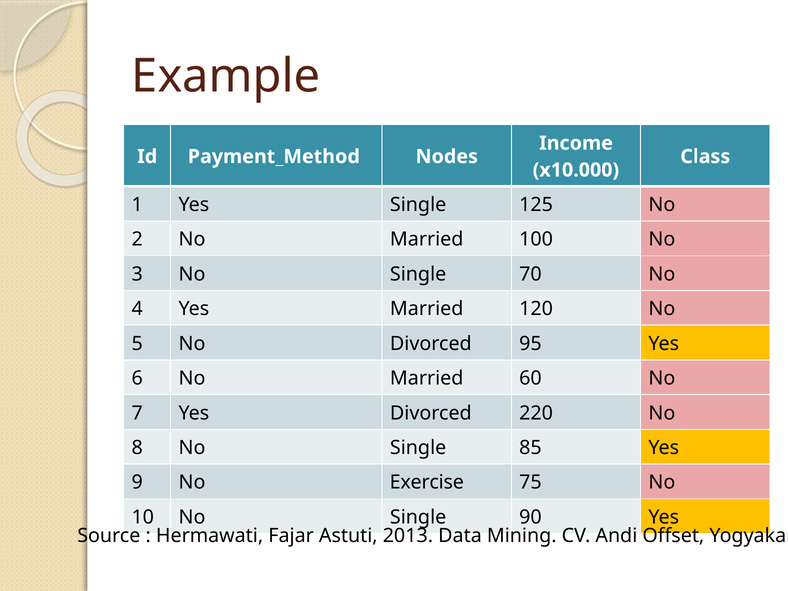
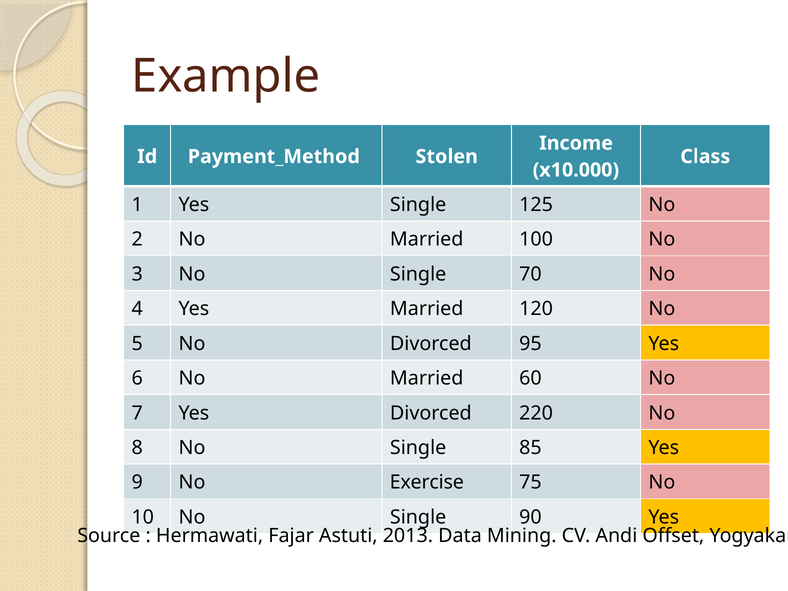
Nodes: Nodes -> Stolen
